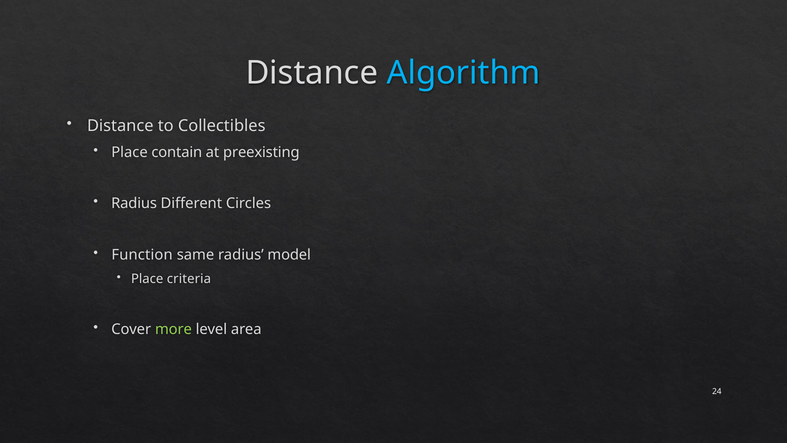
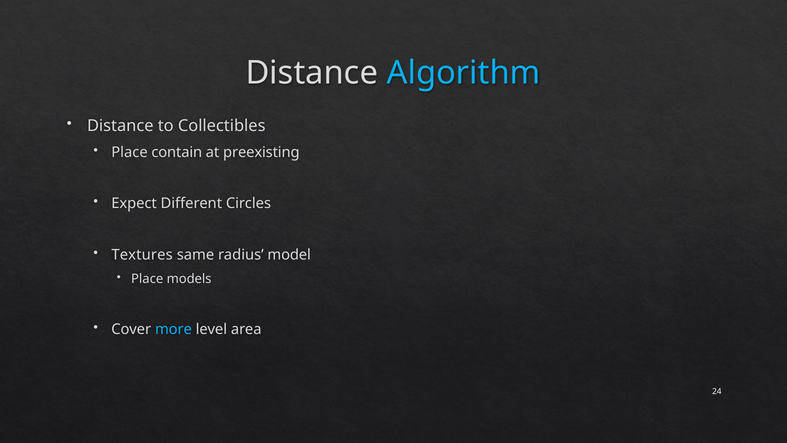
Radius at (134, 203): Radius -> Expect
Function: Function -> Textures
criteria: criteria -> models
more colour: light green -> light blue
